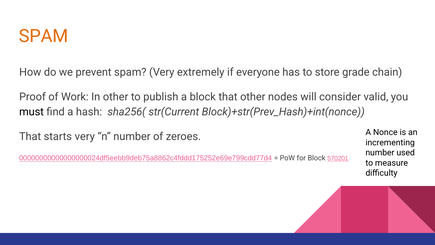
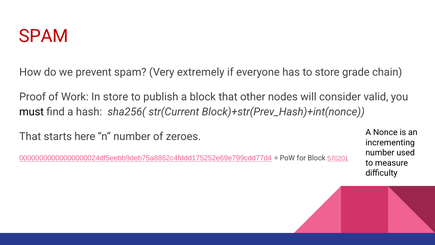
SPAM at (44, 36) colour: orange -> red
In other: other -> store
starts very: very -> here
